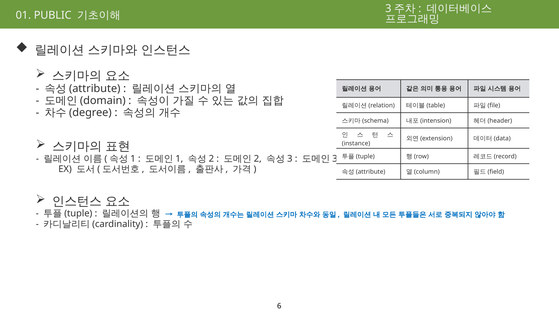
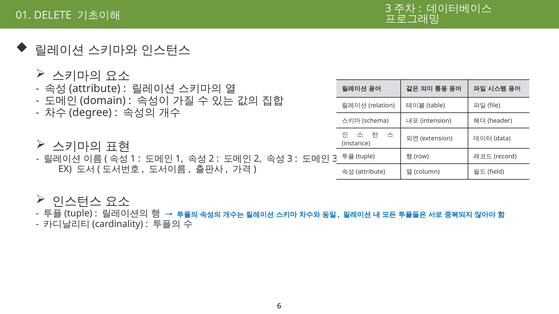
PUBLIC: PUBLIC -> DELETE
